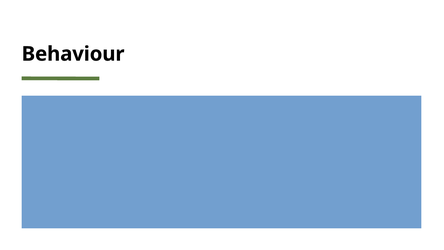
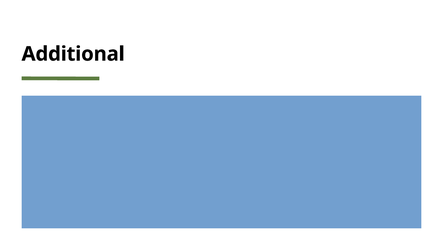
Behaviour: Behaviour -> Additional
